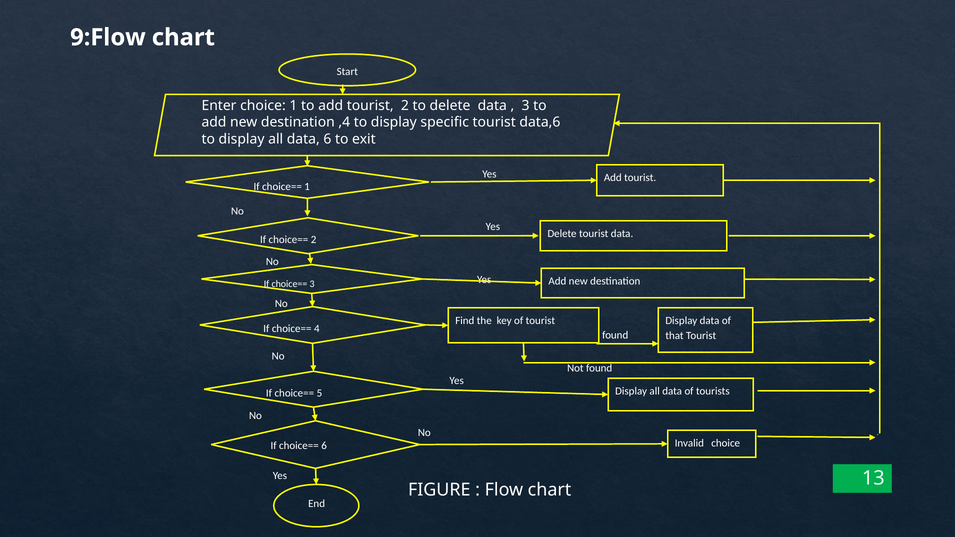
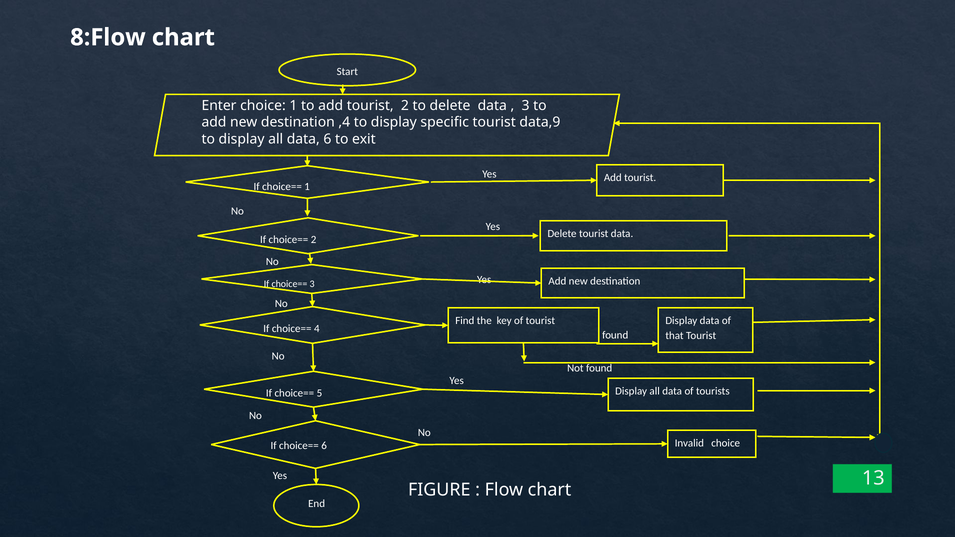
9:Flow: 9:Flow -> 8:Flow
data,6: data,6 -> data,9
